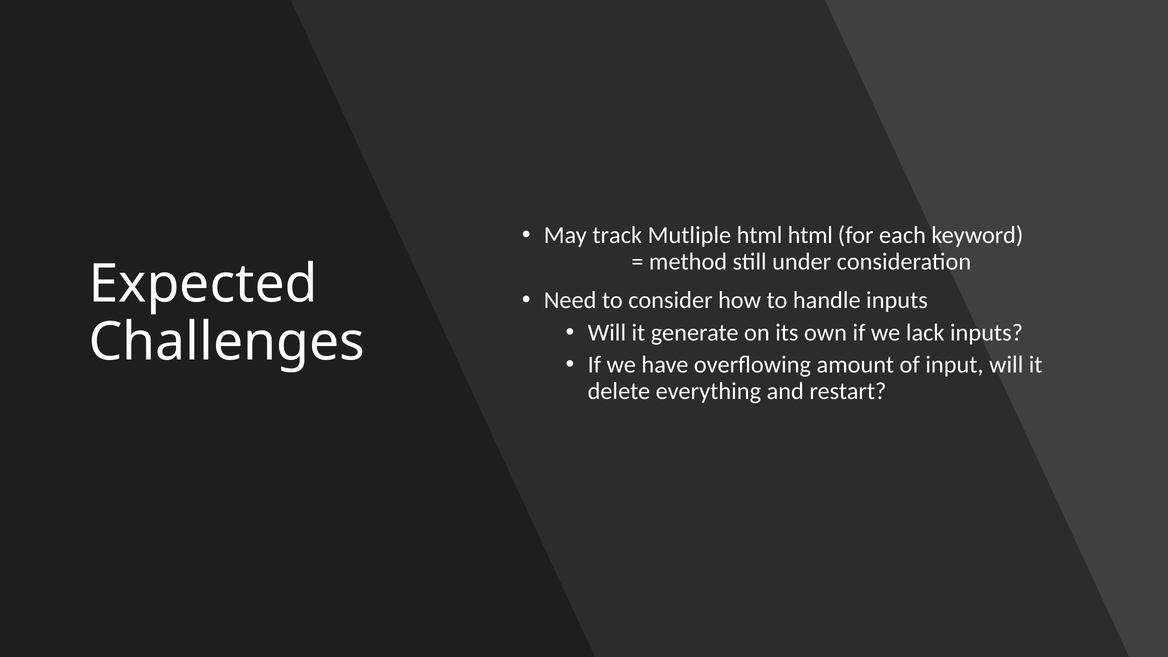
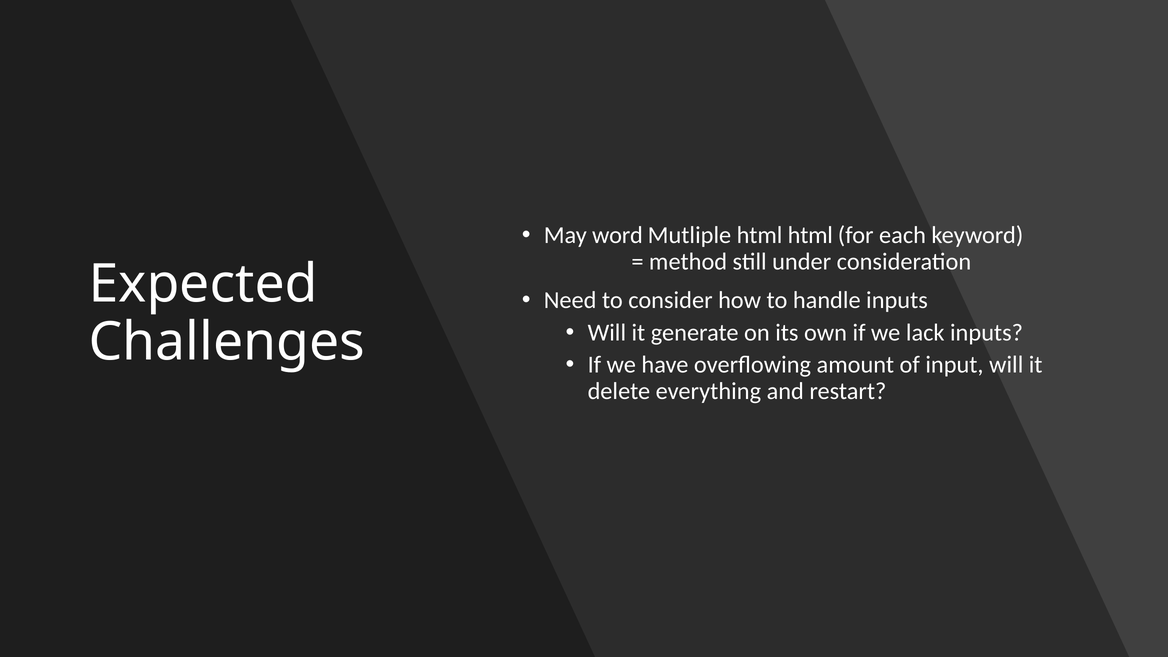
track: track -> word
